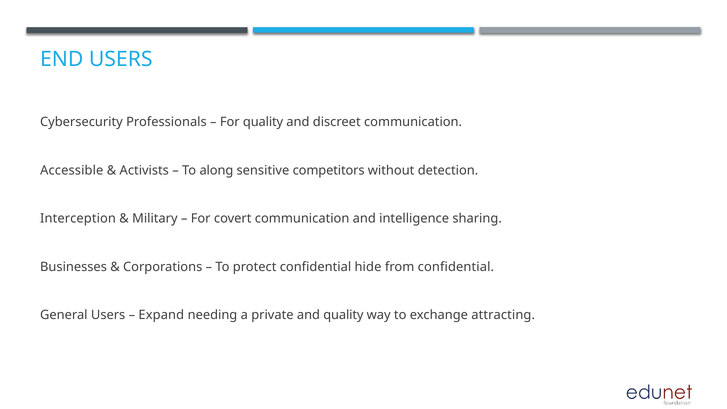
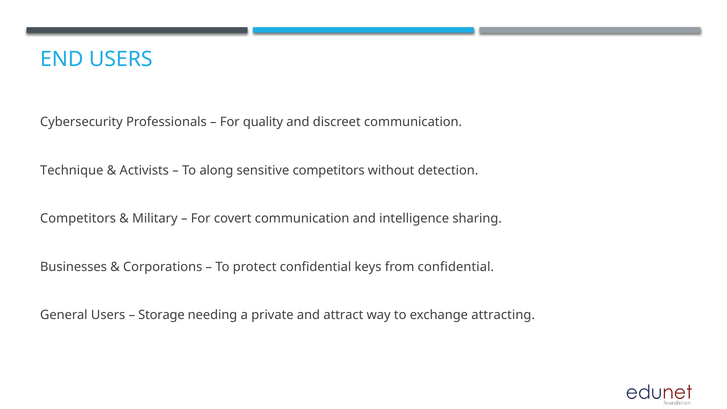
Accessible: Accessible -> Technique
Interception at (78, 219): Interception -> Competitors
hide: hide -> keys
Expand: Expand -> Storage
and quality: quality -> attract
